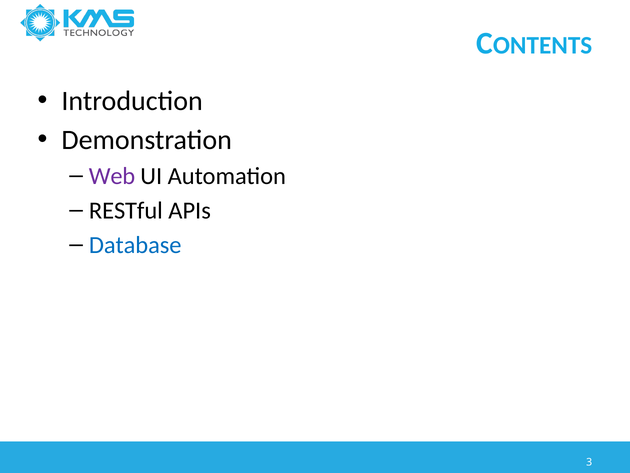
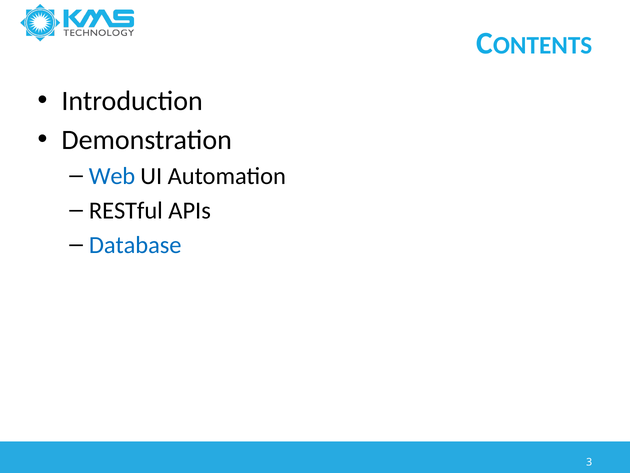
Web colour: purple -> blue
